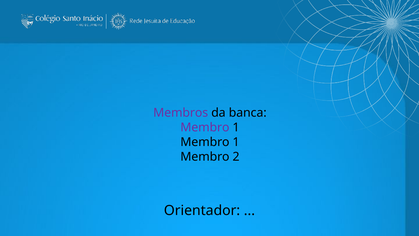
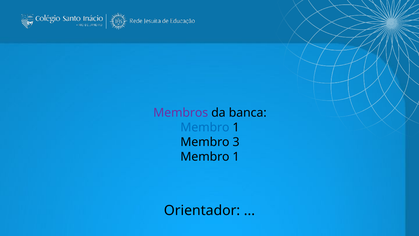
Membro at (205, 127) colour: purple -> blue
1 at (236, 142): 1 -> 3
2 at (236, 157): 2 -> 1
